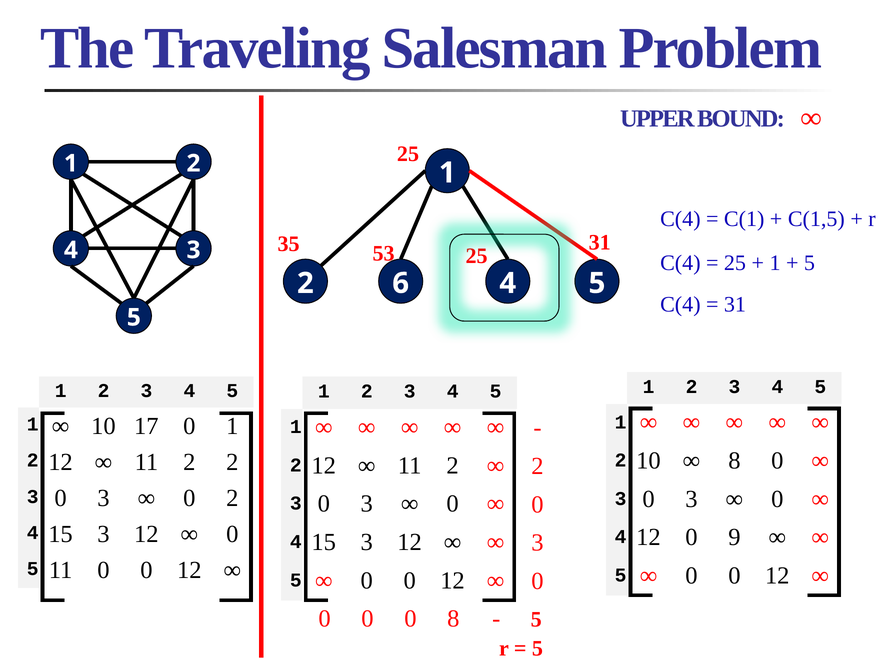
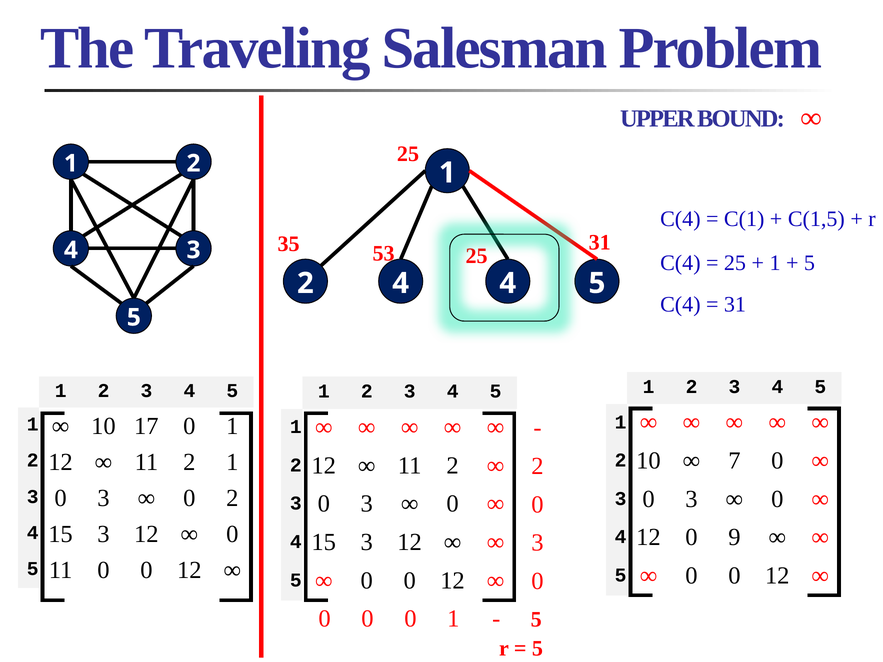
6 at (401, 283): 6 -> 4
8 at (734, 461): 8 -> 7
2 2: 2 -> 1
0 0 8: 8 -> 1
